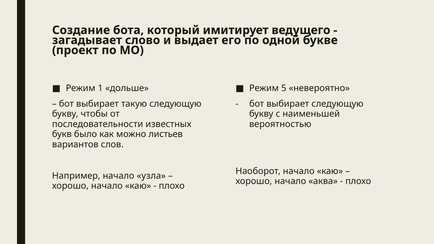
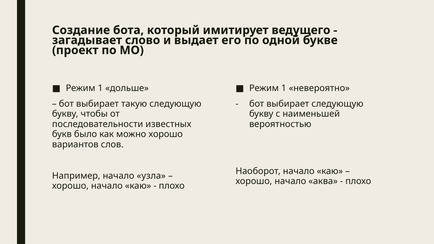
5 at (284, 88): 5 -> 1
можно листьев: листьев -> хорошо
